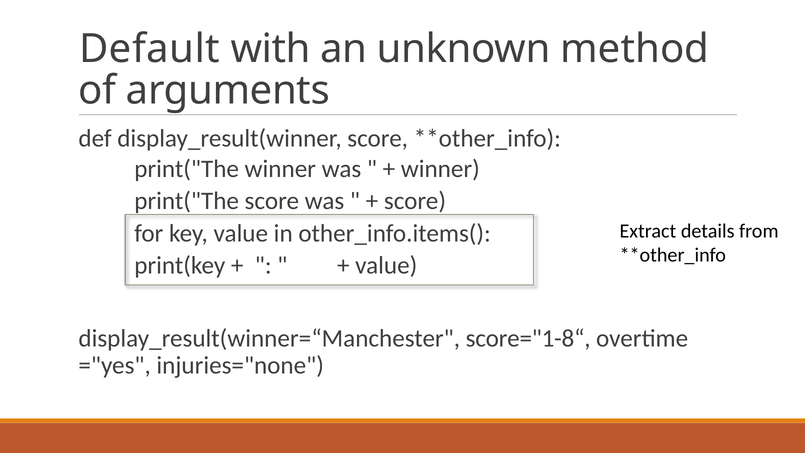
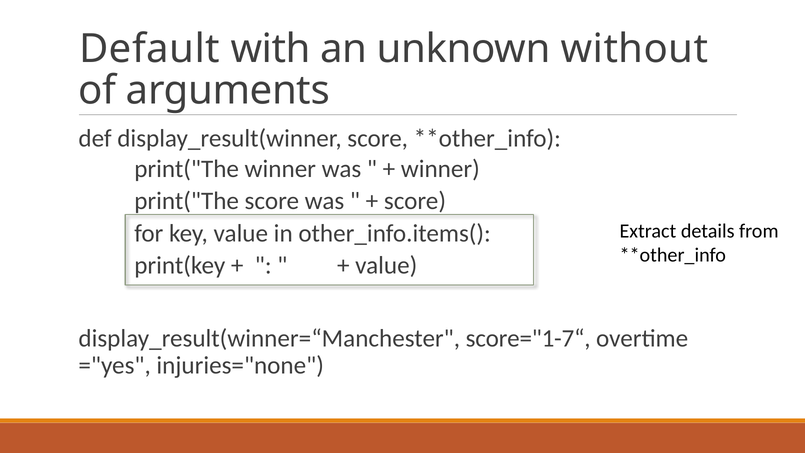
method: method -> without
score="1-8“: score="1-8“ -> score="1-7“
